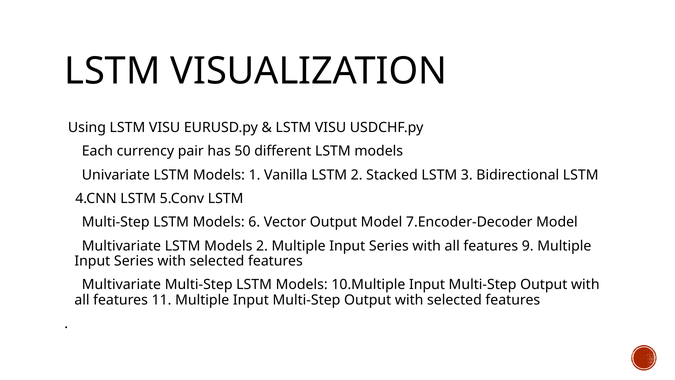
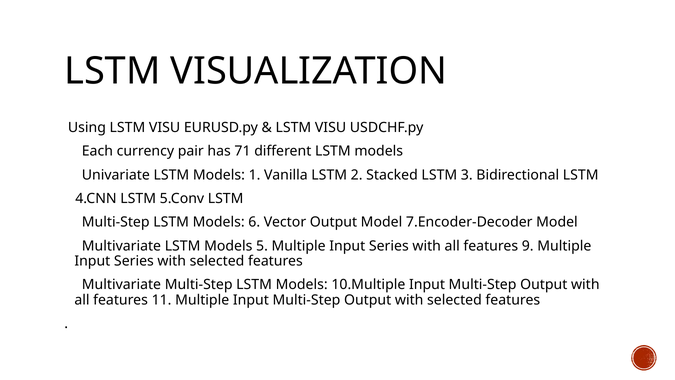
50: 50 -> 71
Models 2: 2 -> 5
